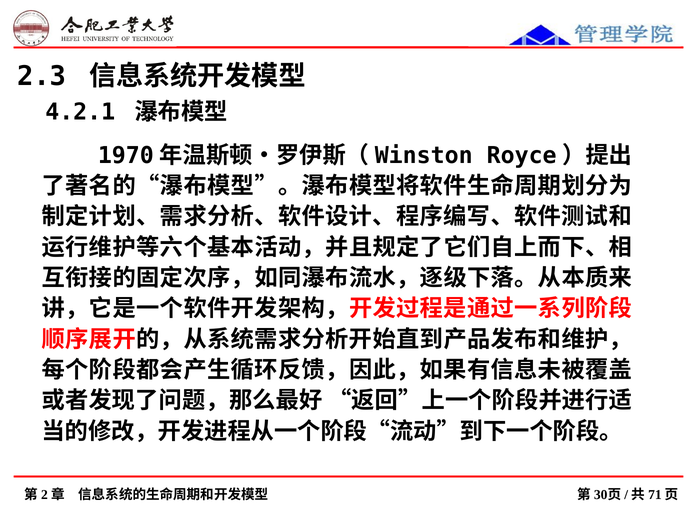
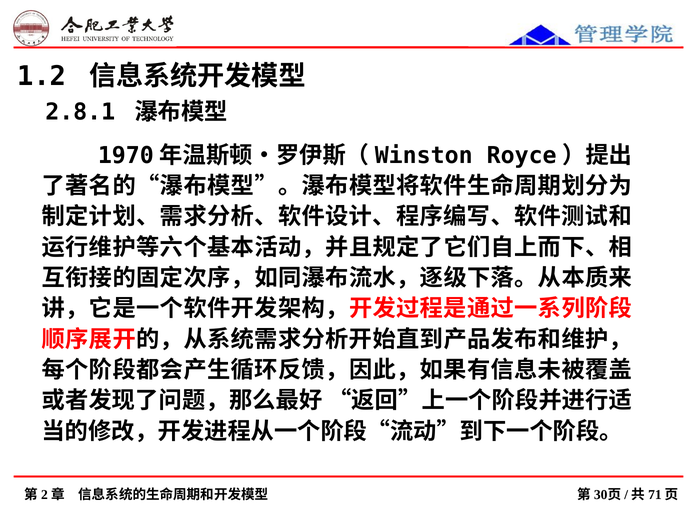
2.3: 2.3 -> 1.2
4.2.1: 4.2.1 -> 2.8.1
